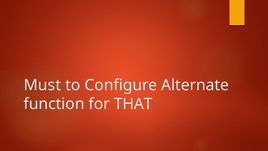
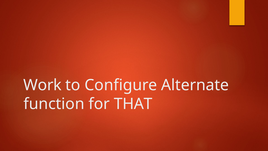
Must: Must -> Work
